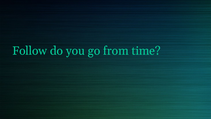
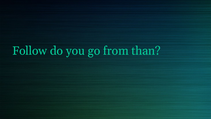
time: time -> than
